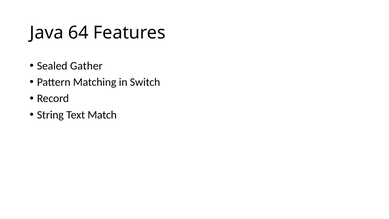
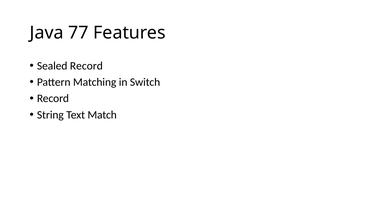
64: 64 -> 77
Sealed Gather: Gather -> Record
